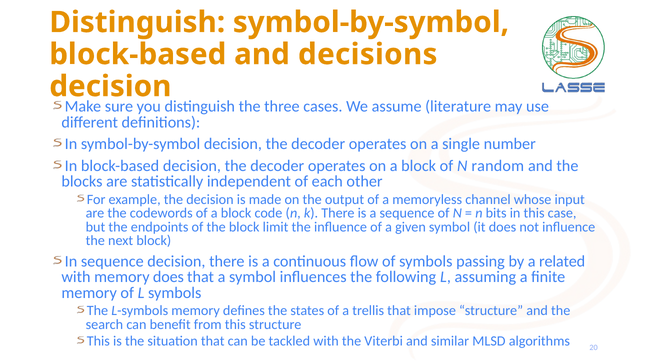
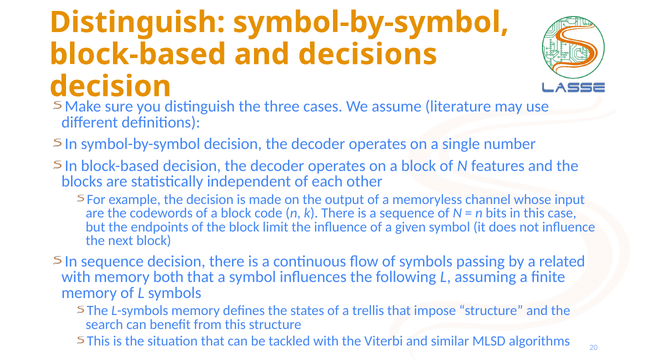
random: random -> features
memory does: does -> both
